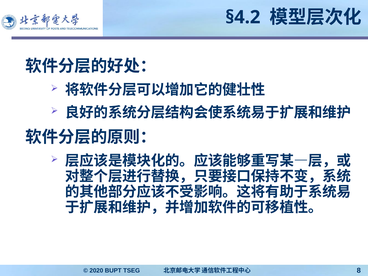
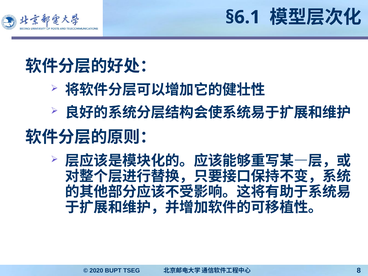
§4.2: §4.2 -> §6.1
